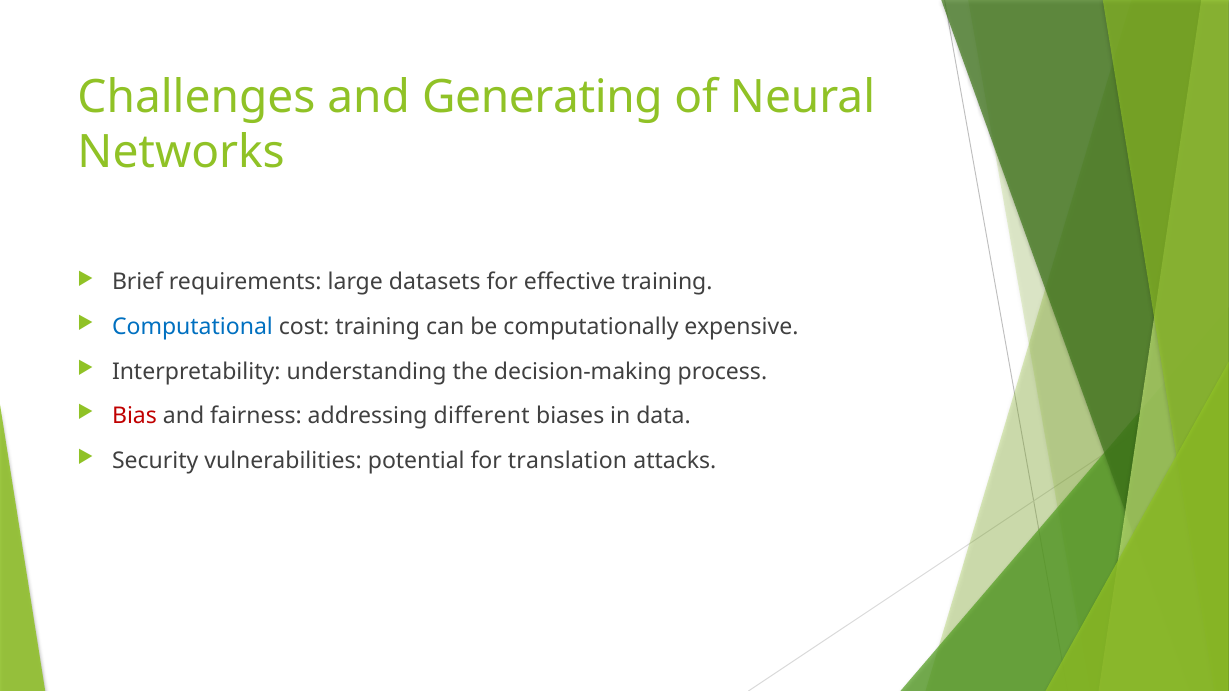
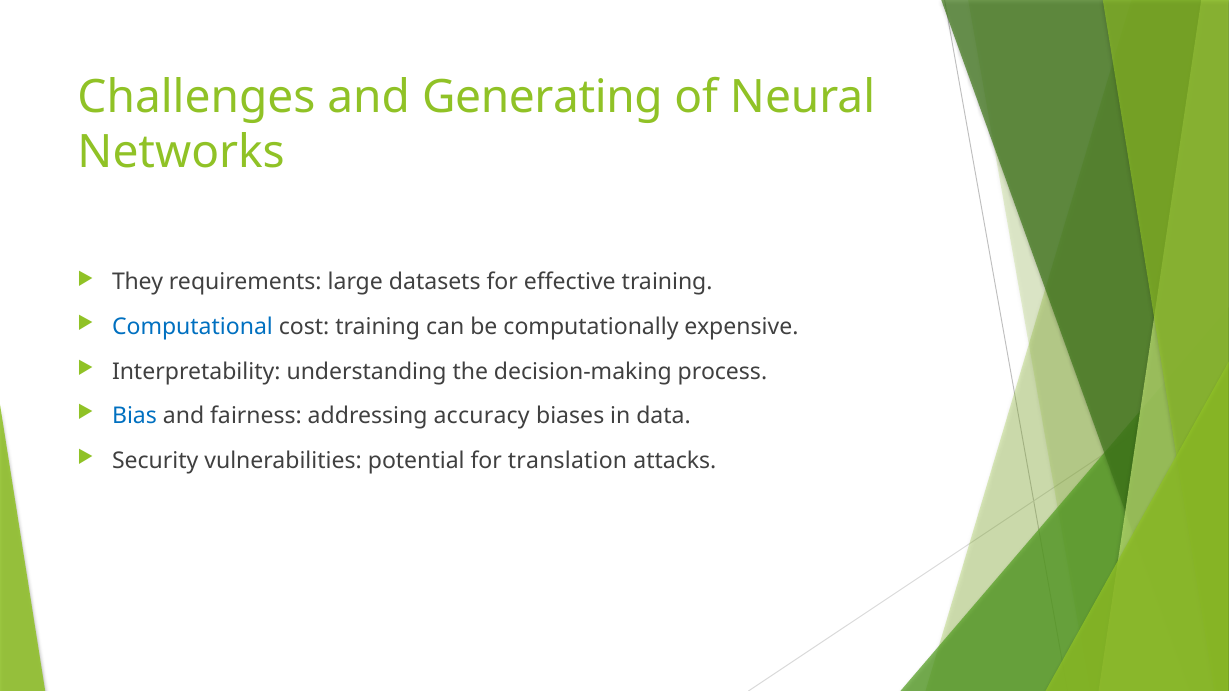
Brief: Brief -> They
Bias colour: red -> blue
different: different -> accuracy
